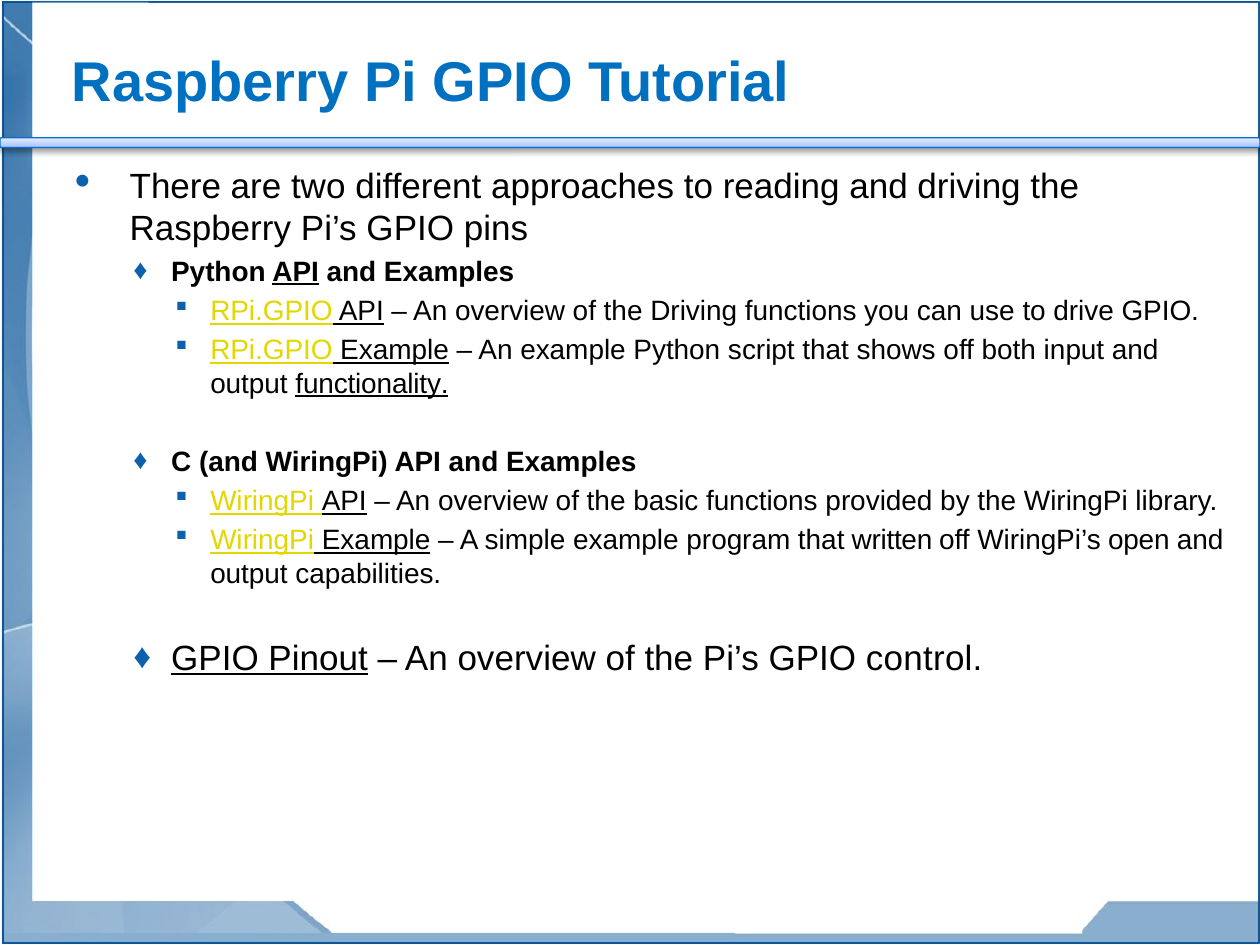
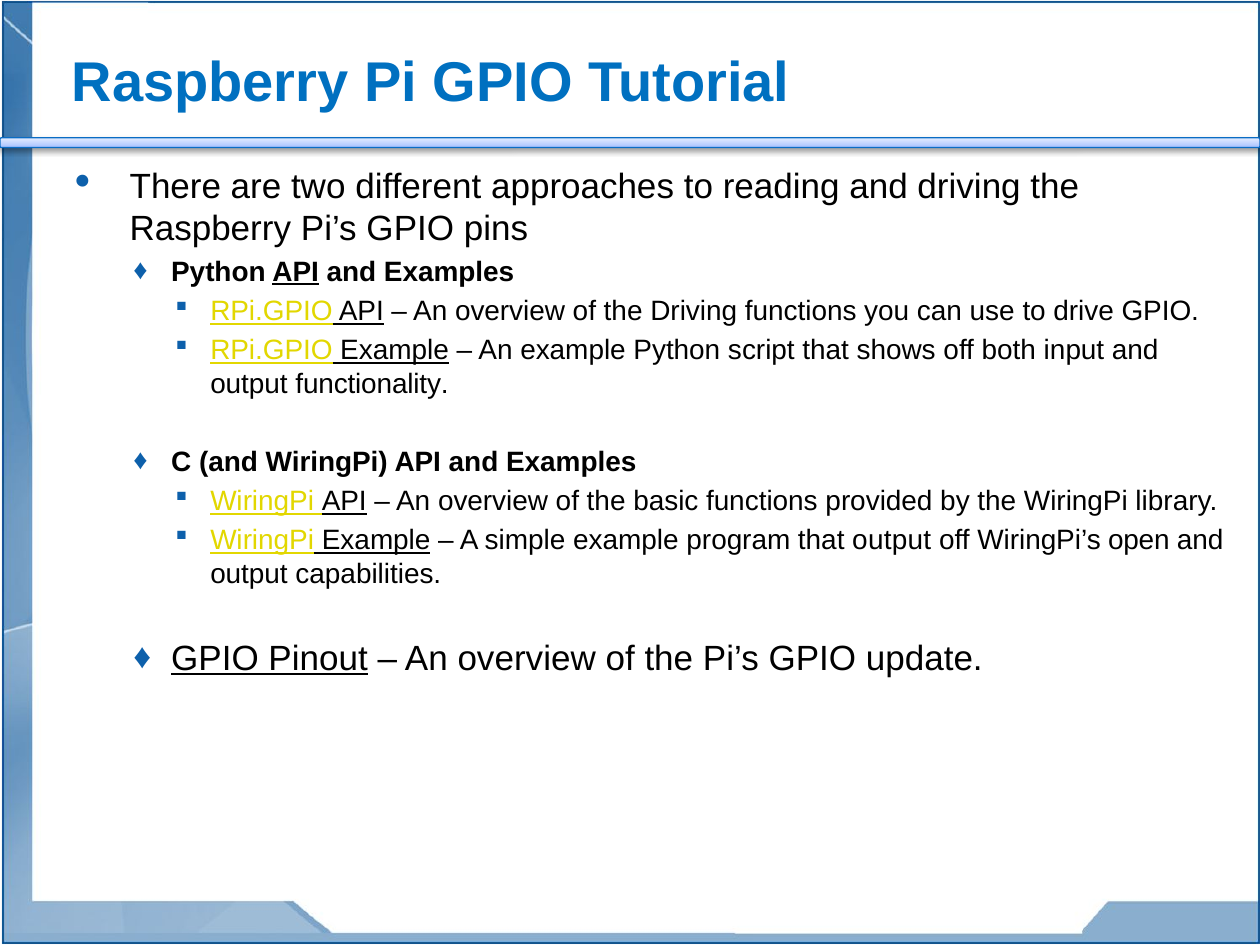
functionality underline: present -> none
that written: written -> output
control: control -> update
